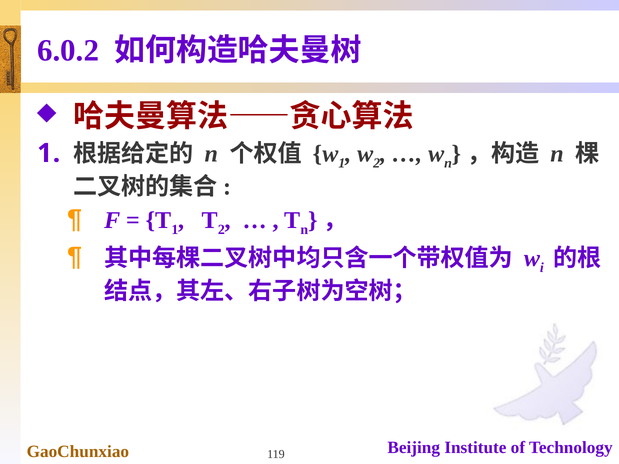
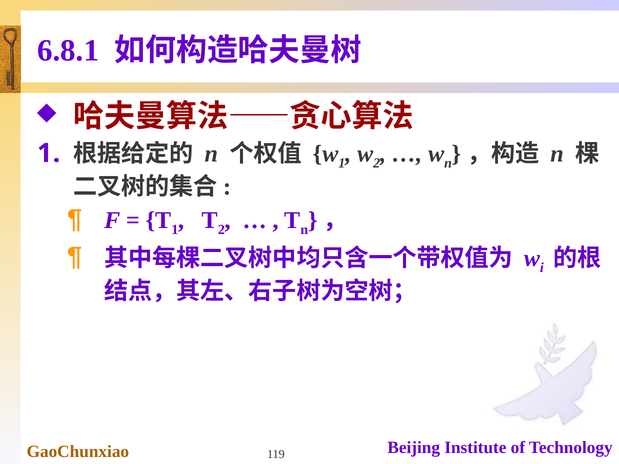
6.0.2: 6.0.2 -> 6.8.1
